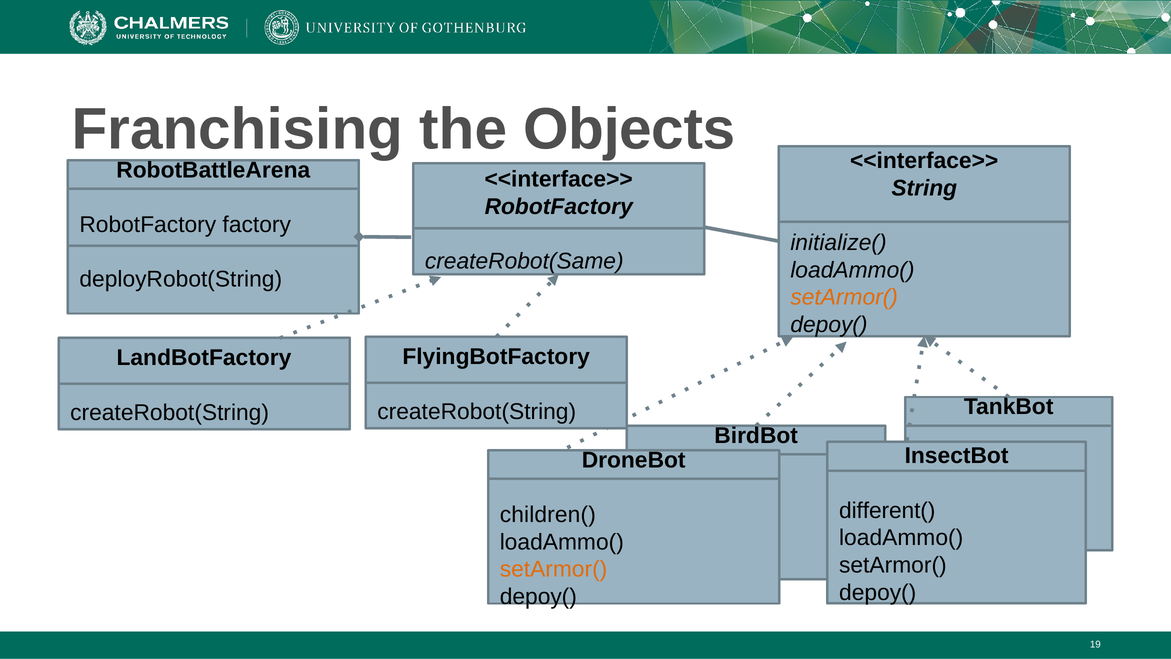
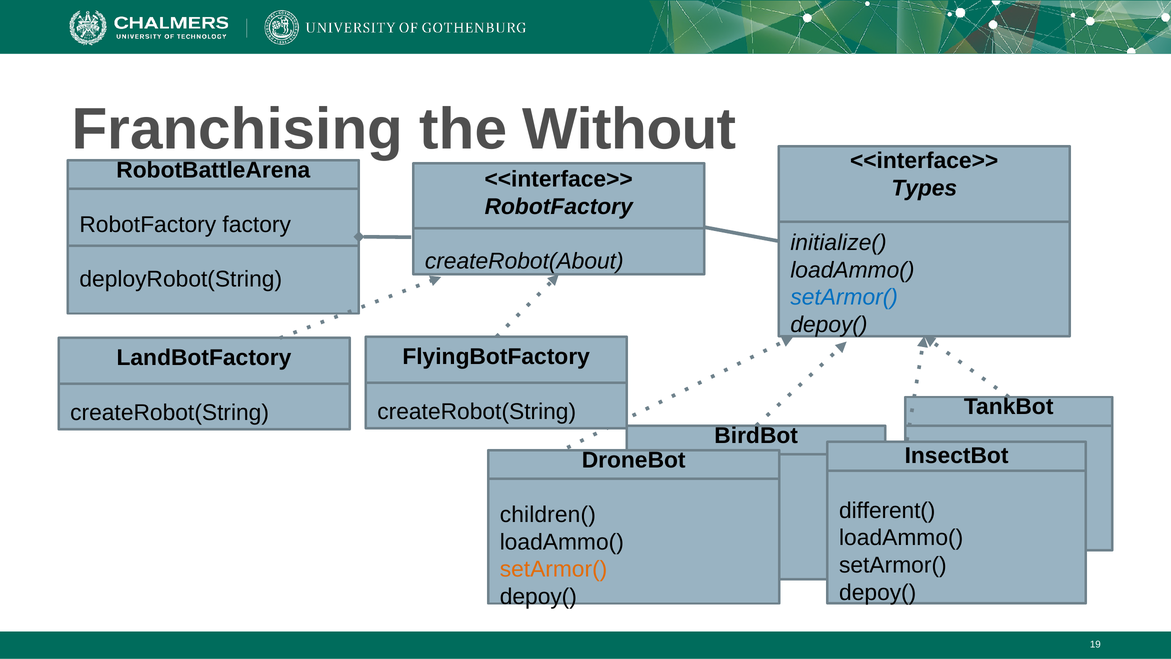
Objects: Objects -> Without
String: String -> Types
createRobot(Same: createRobot(Same -> createRobot(About
setArmor( at (844, 297) colour: orange -> blue
